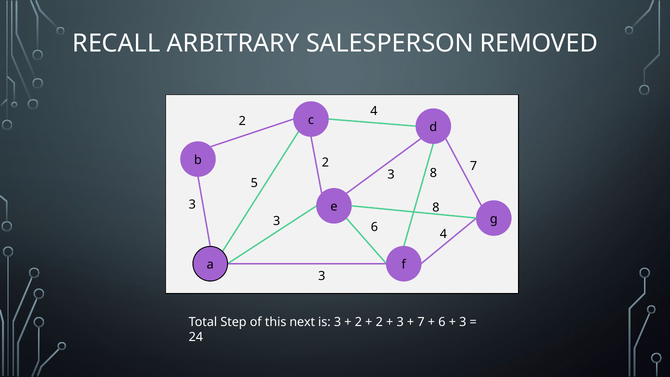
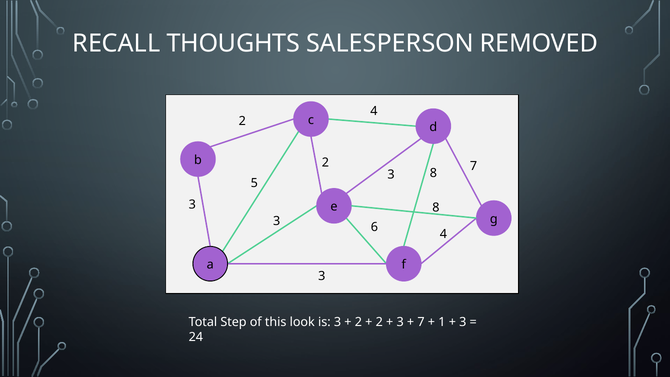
ARBITRARY: ARBITRARY -> THOUGHTS
next: next -> look
6 at (442, 322): 6 -> 1
